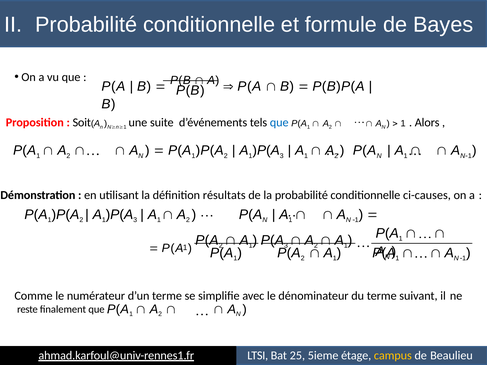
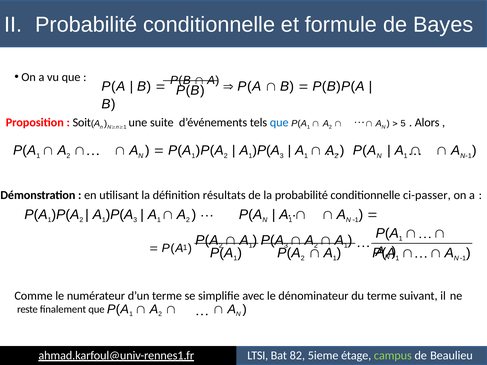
1 at (403, 123): 1 -> 5
ci-causes: ci-causes -> ci-passer
25: 25 -> 82
campus colour: yellow -> light green
